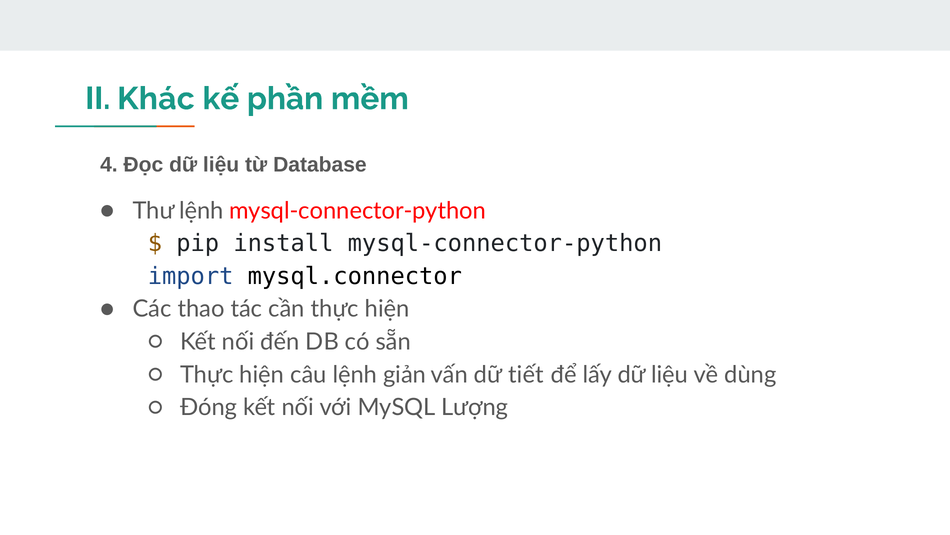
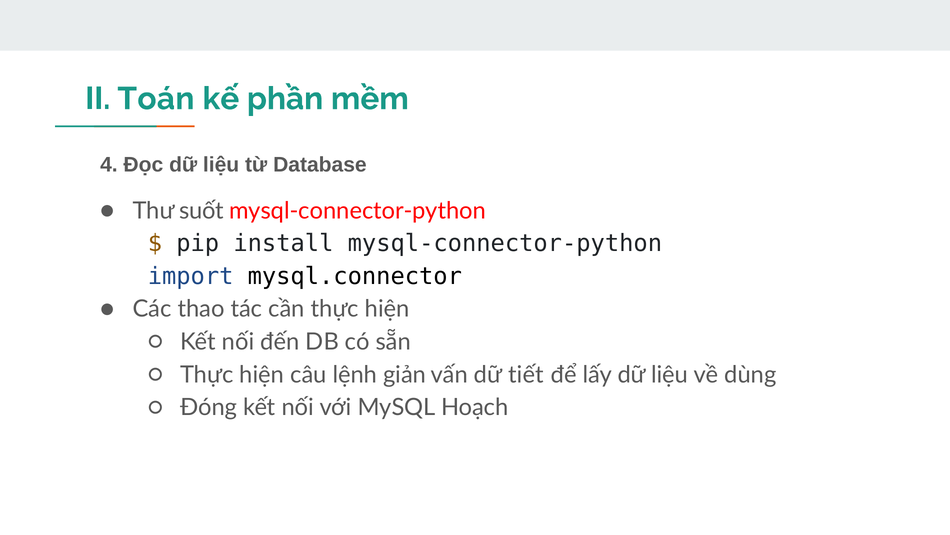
Khác: Khác -> Toán
Thư lệnh: lệnh -> suốt
Lượng: Lượng -> Hoạch
